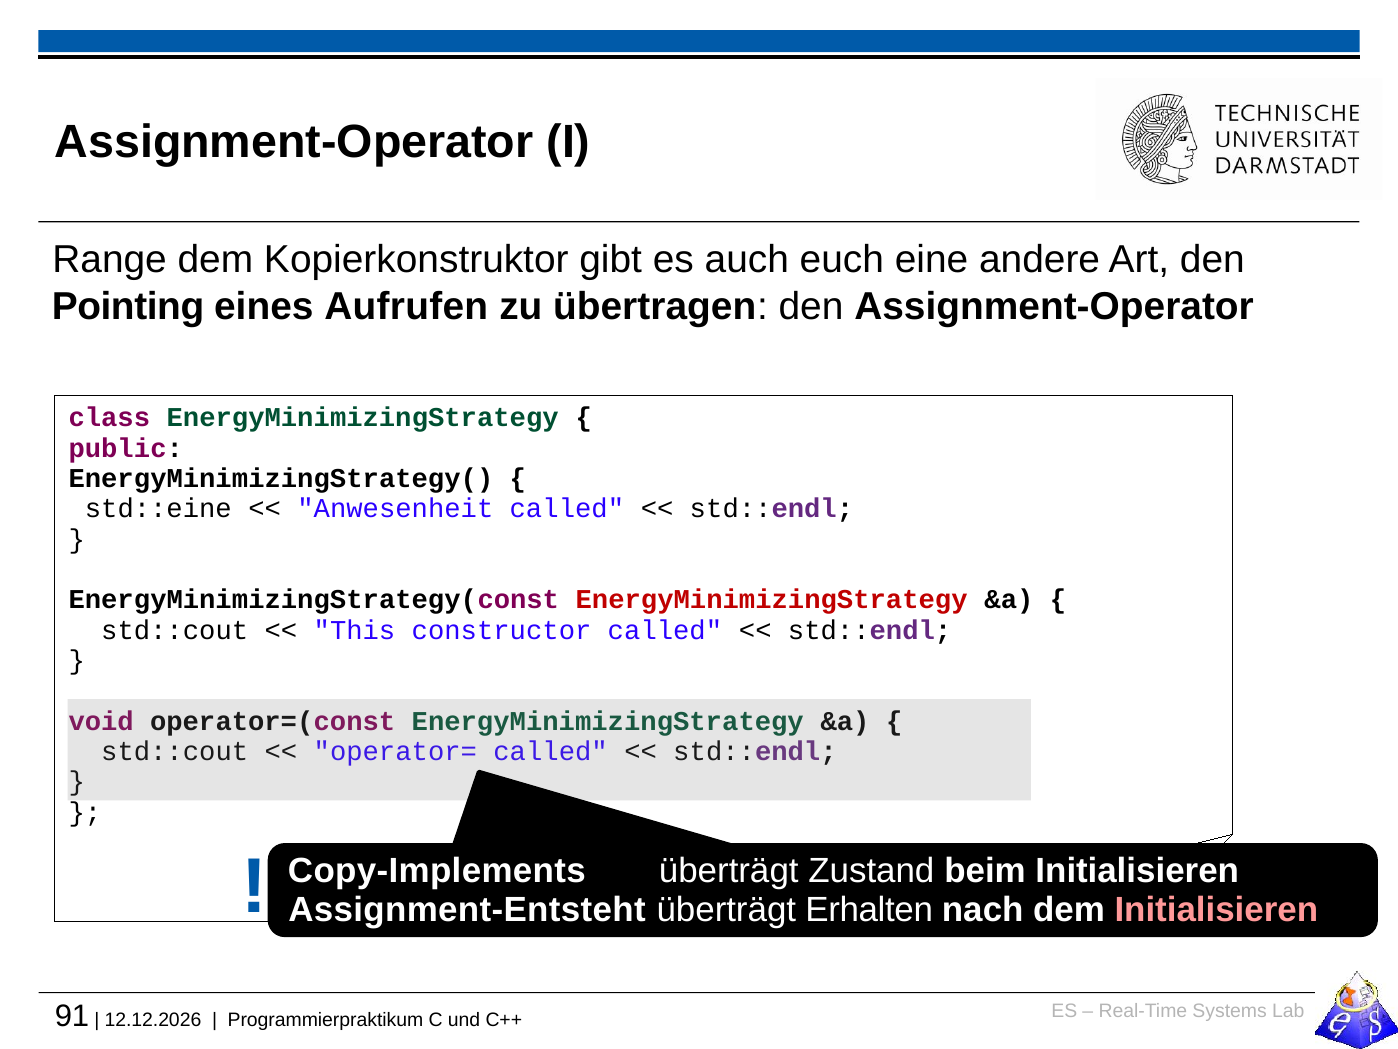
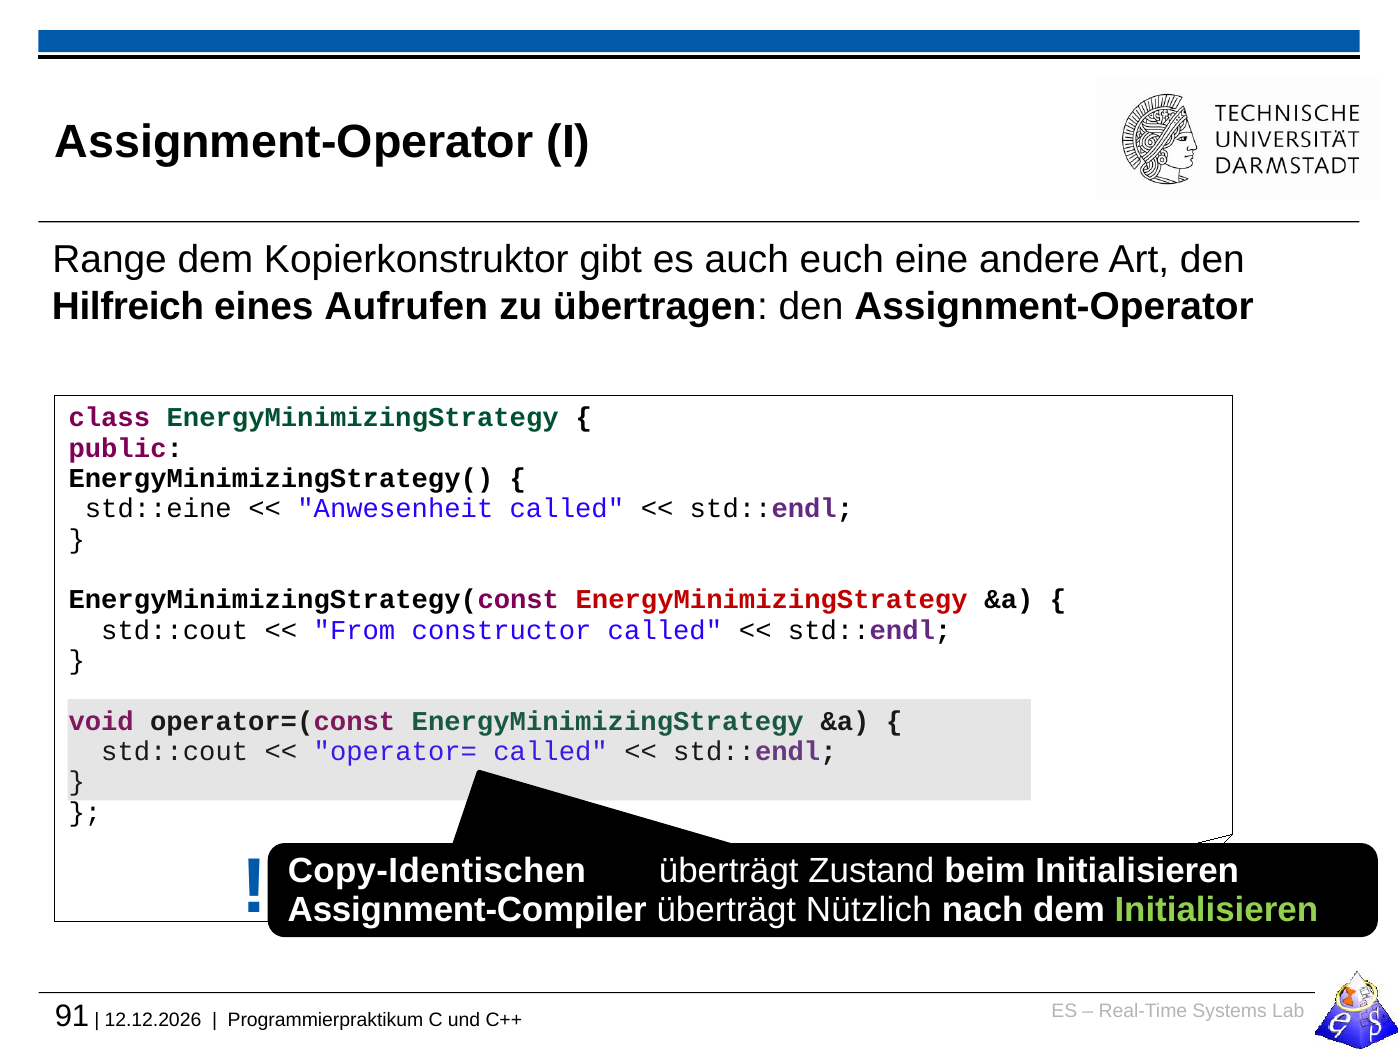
Pointing: Pointing -> Hilfreich
This: This -> From
Copy-Implements: Copy-Implements -> Copy-Identischen
Assignment-Entsteht: Assignment-Entsteht -> Assignment-Compiler
Erhalten: Erhalten -> Nützlich
Initialisieren at (1216, 909) colour: pink -> light green
